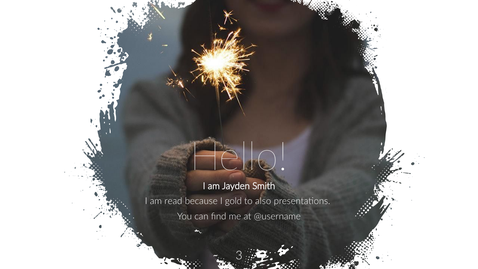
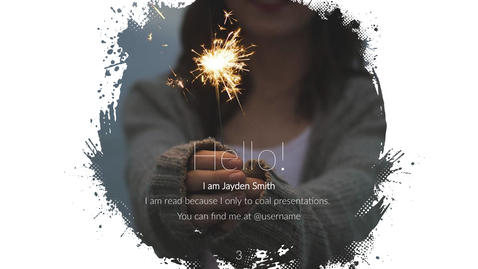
gold: gold -> only
also: also -> coal
